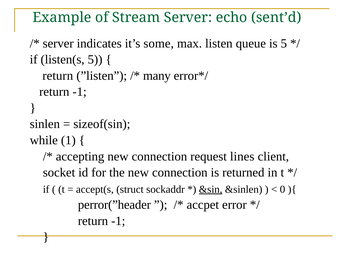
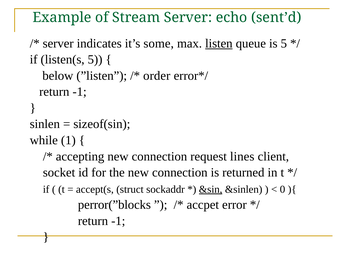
listen underline: none -> present
return at (58, 76): return -> below
many: many -> order
perror(”header: perror(”header -> perror(”blocks
